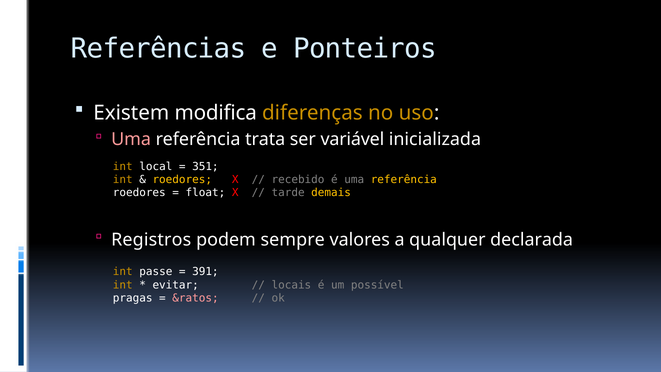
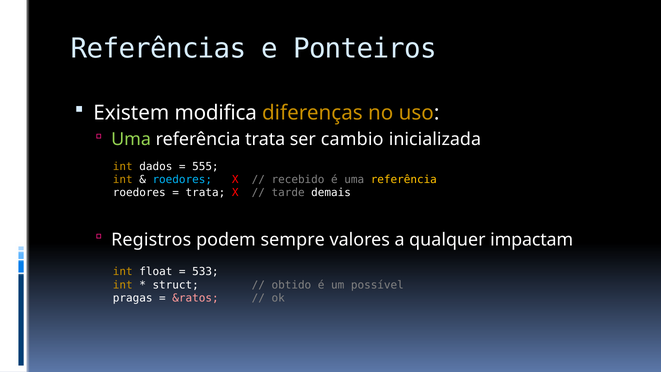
Uma at (131, 139) colour: pink -> light green
variável: variável -> cambio
local: local -> dados
351: 351 -> 555
roedores at (182, 180) colour: yellow -> light blue
float at (205, 193): float -> trata
demais colour: yellow -> white
declarada: declarada -> impactam
passe: passe -> float
391: 391 -> 533
evitar: evitar -> struct
locais: locais -> obtido
